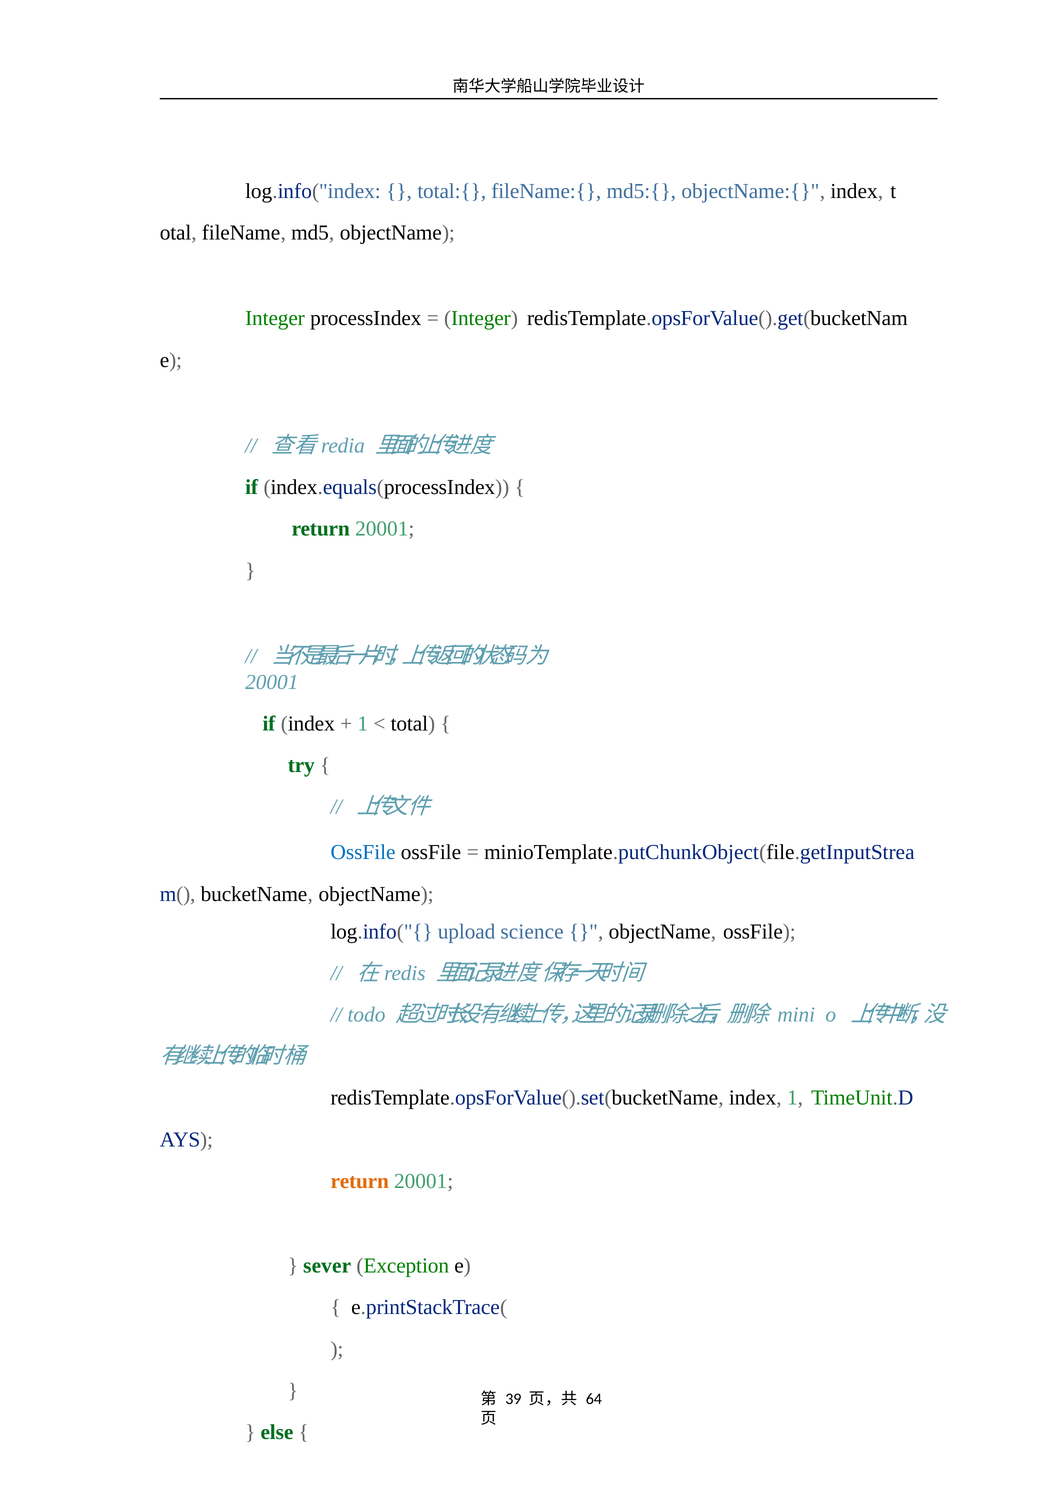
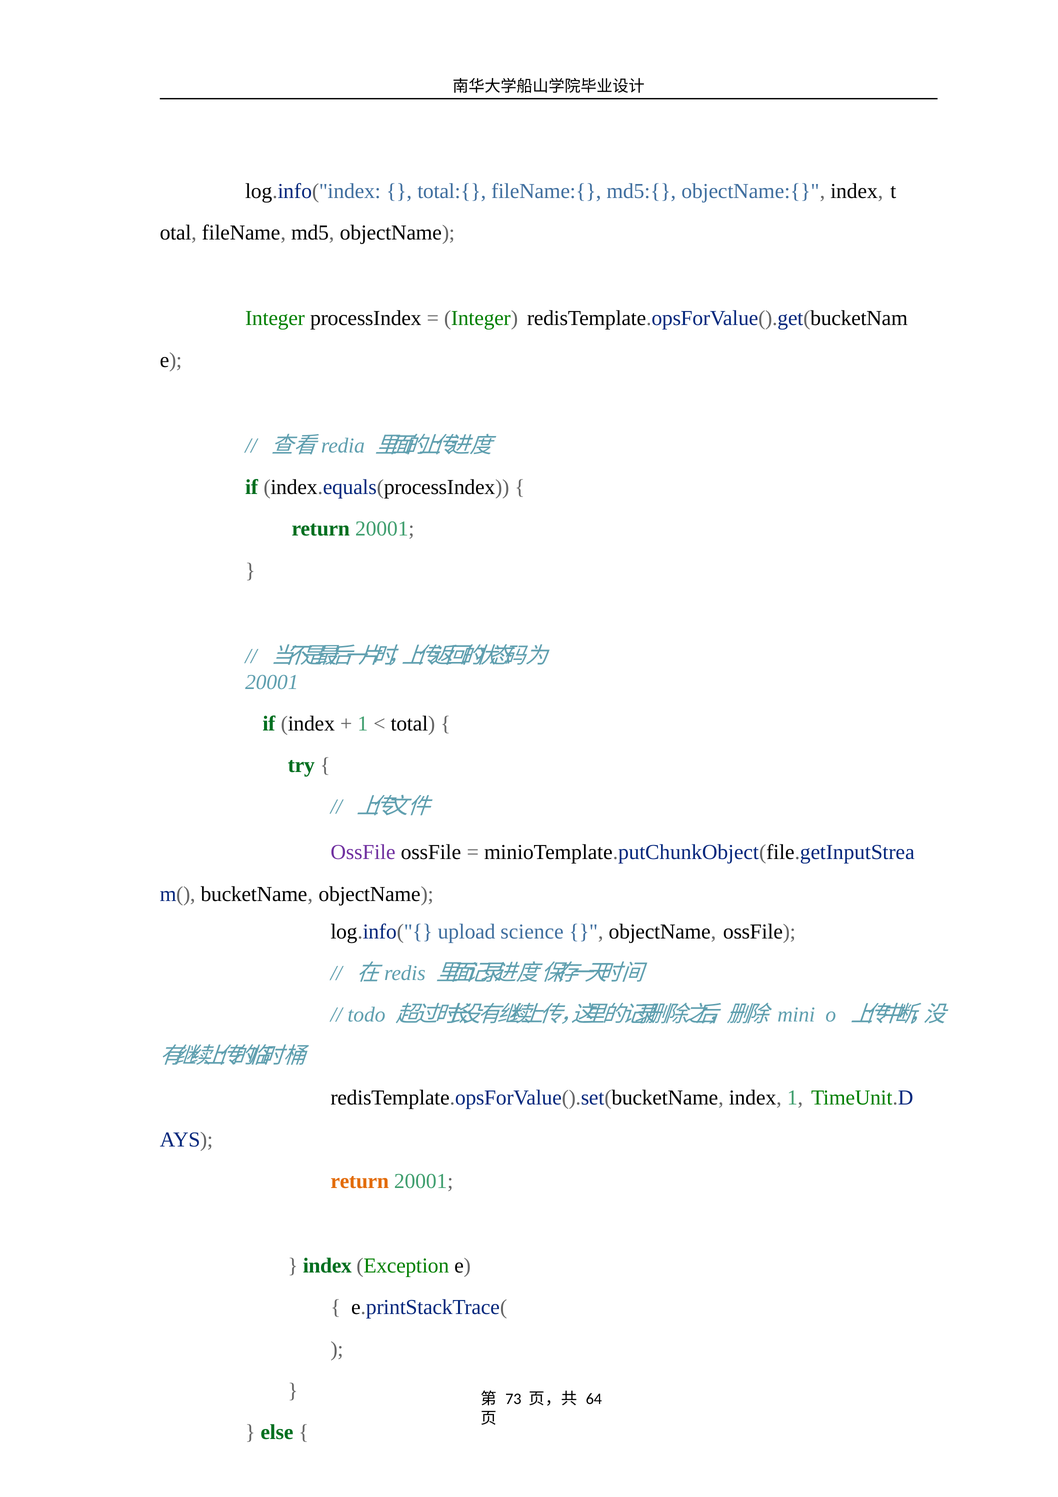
OssFile at (363, 852) colour: blue -> purple
sever at (327, 1266): sever -> index
39: 39 -> 73
